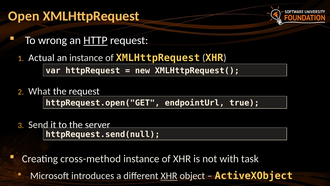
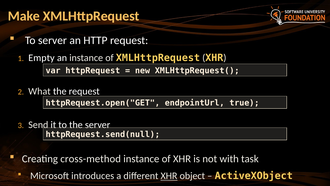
Open: Open -> Make
To wrong: wrong -> server
HTTP underline: present -> none
Actual: Actual -> Empty
